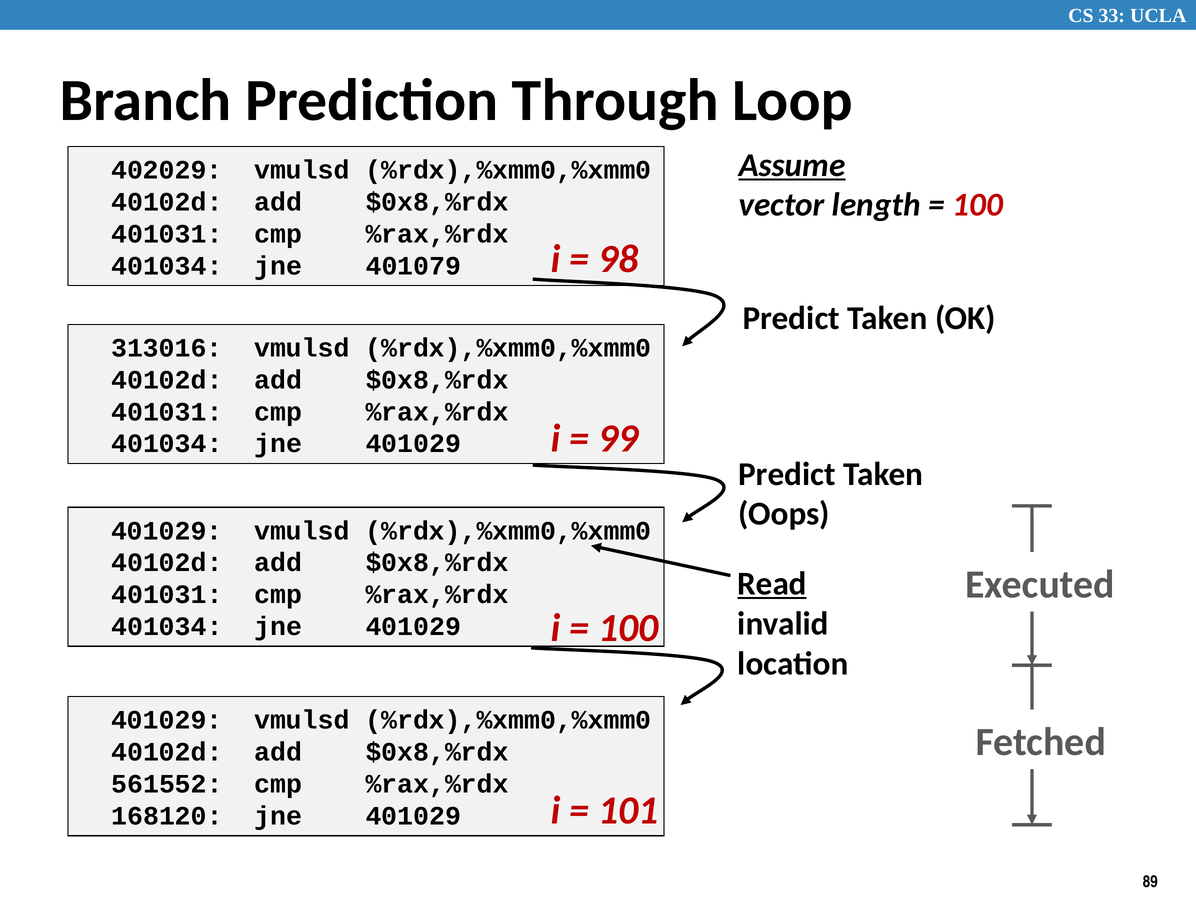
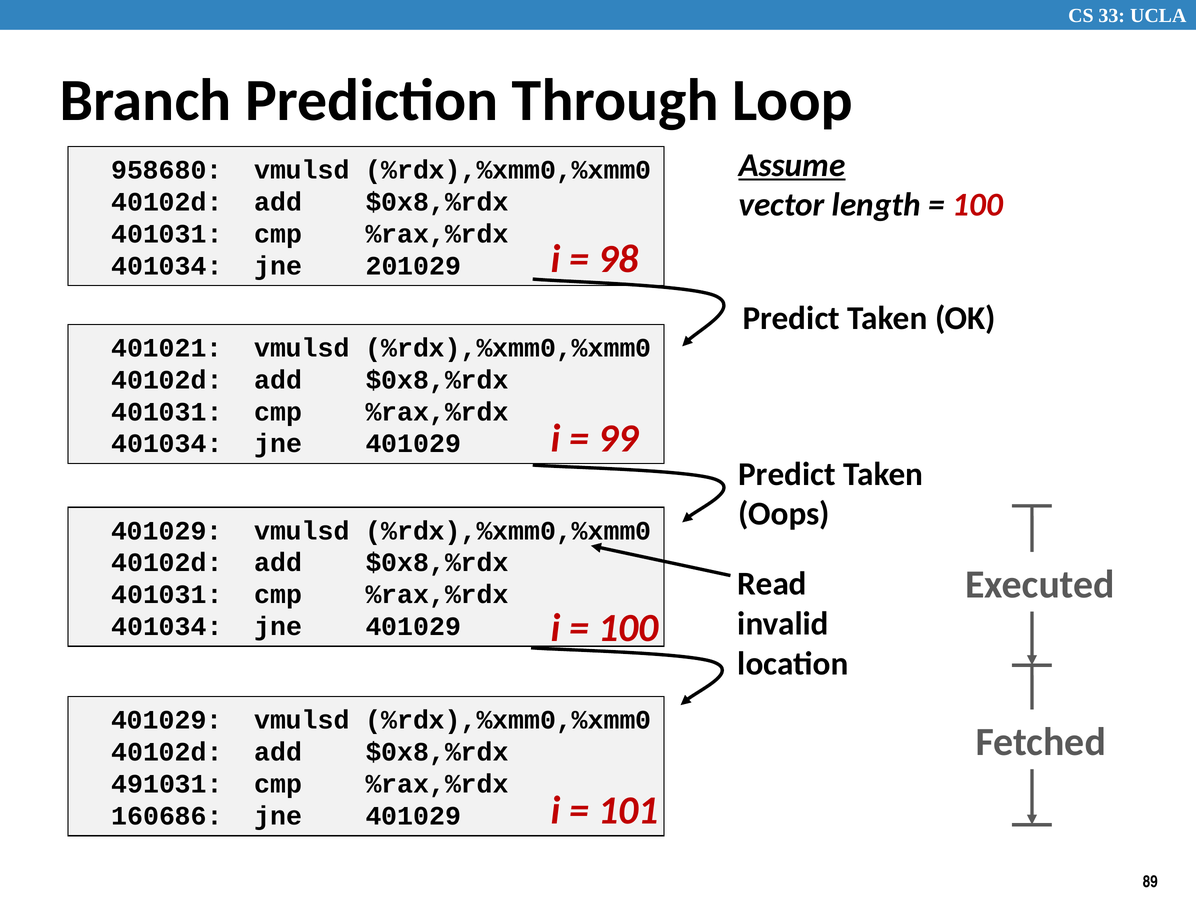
402029: 402029 -> 958680
401079: 401079 -> 201029
313016: 313016 -> 401021
Read underline: present -> none
561552: 561552 -> 491031
168120: 168120 -> 160686
